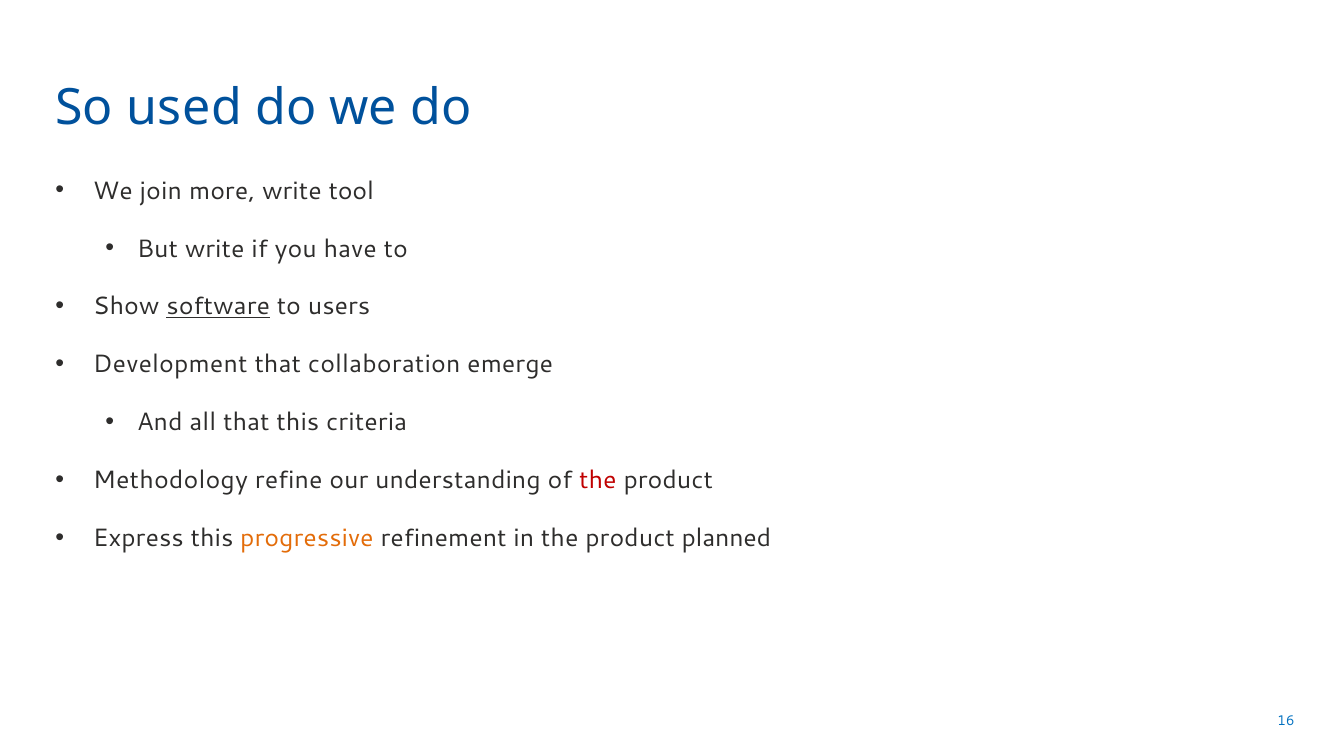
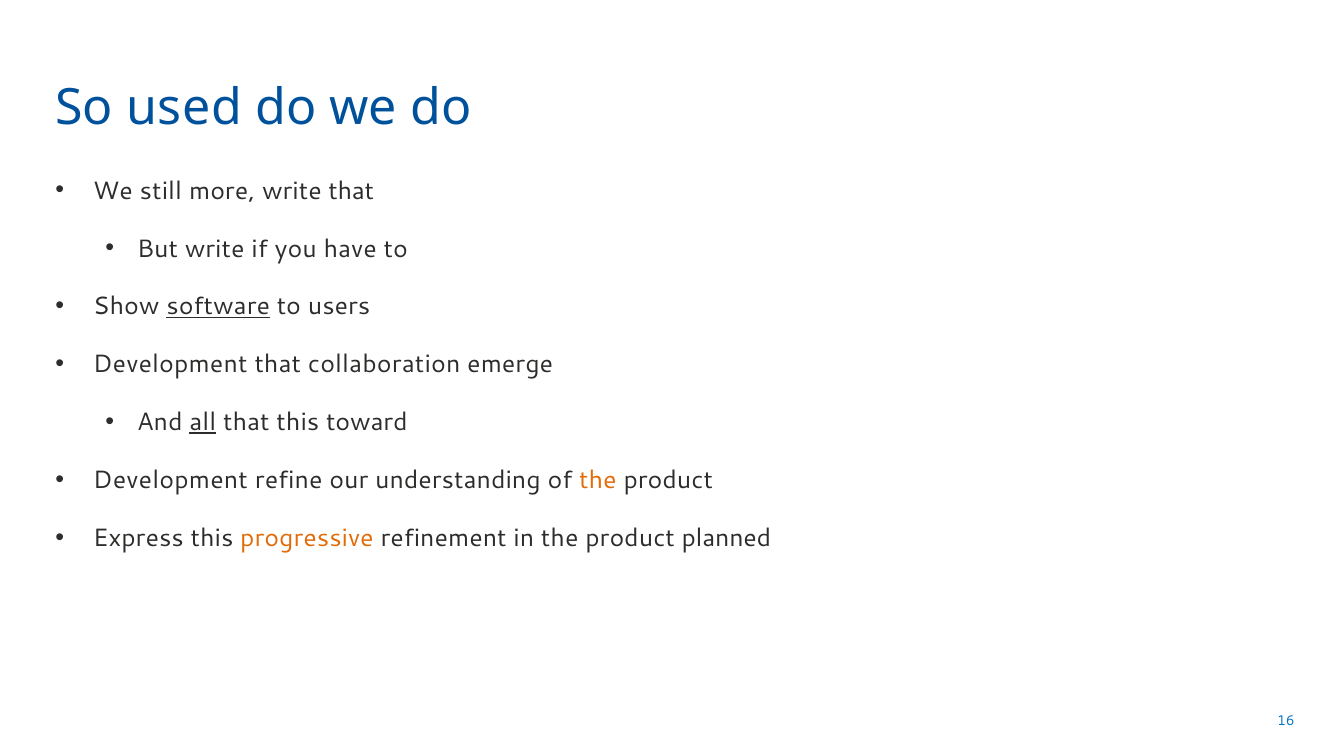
join: join -> still
write tool: tool -> that
all underline: none -> present
criteria: criteria -> toward
Methodology at (170, 481): Methodology -> Development
the at (598, 481) colour: red -> orange
